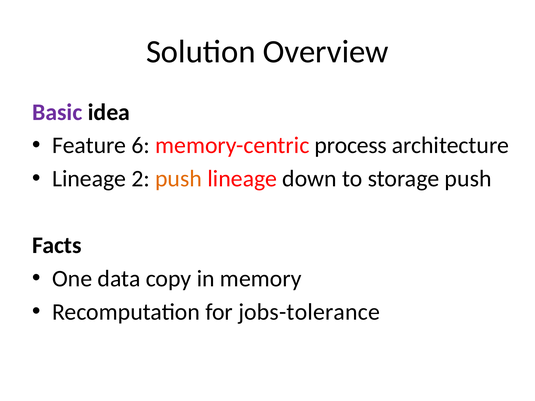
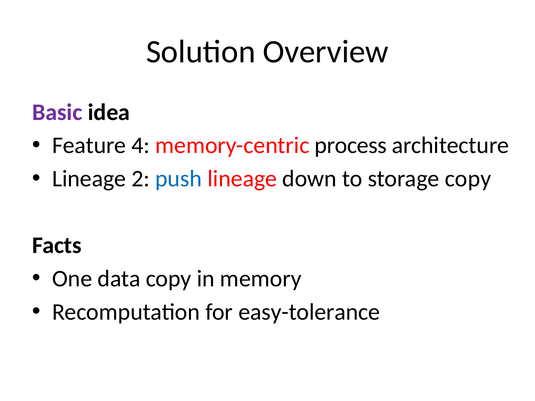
6: 6 -> 4
push at (179, 179) colour: orange -> blue
storage push: push -> copy
jobs-tolerance: jobs-tolerance -> easy-tolerance
